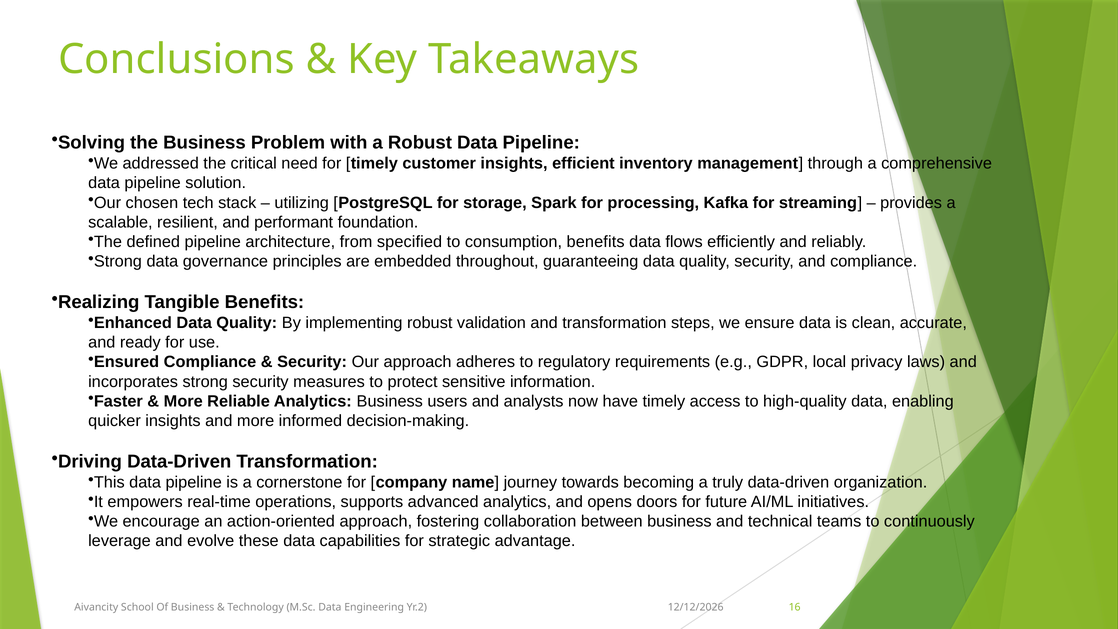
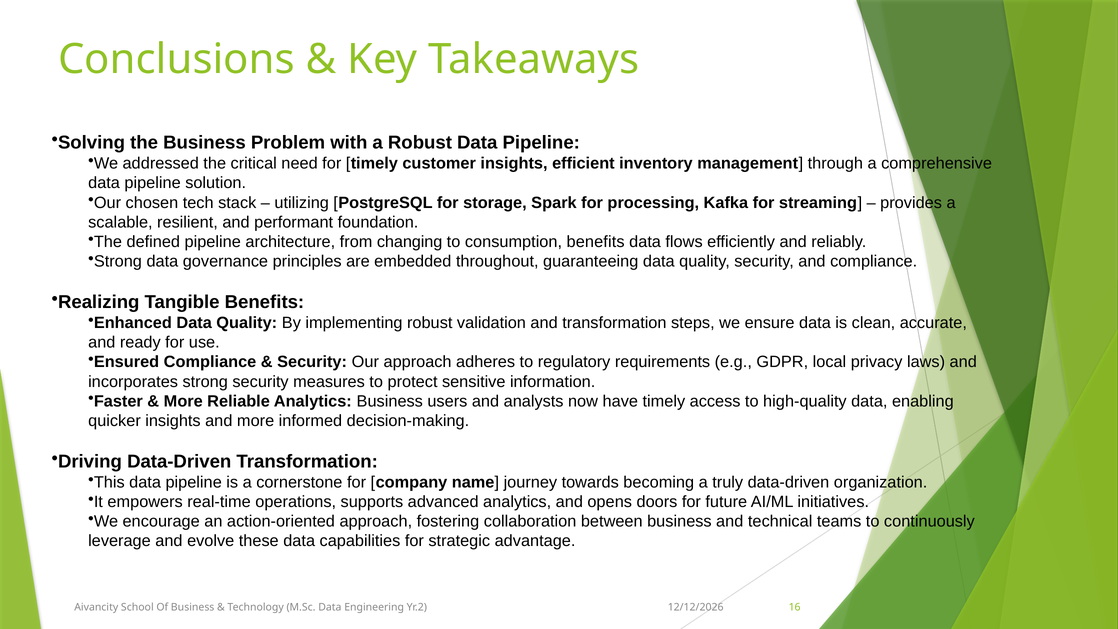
specified: specified -> changing
